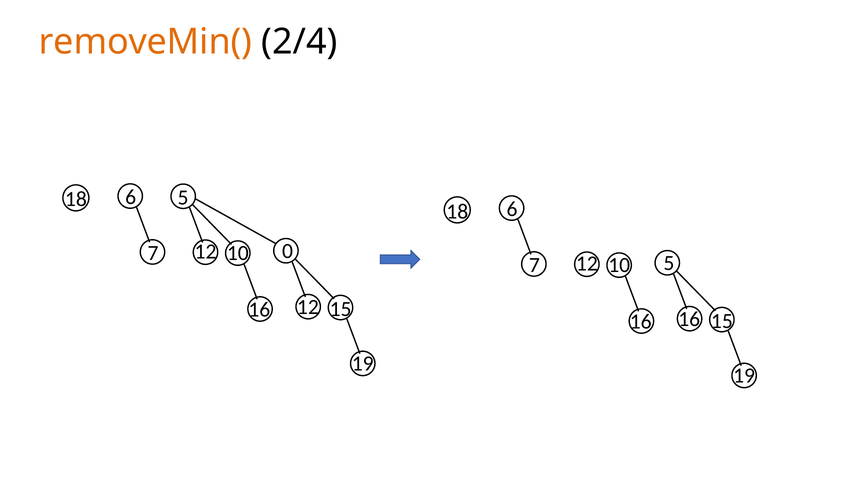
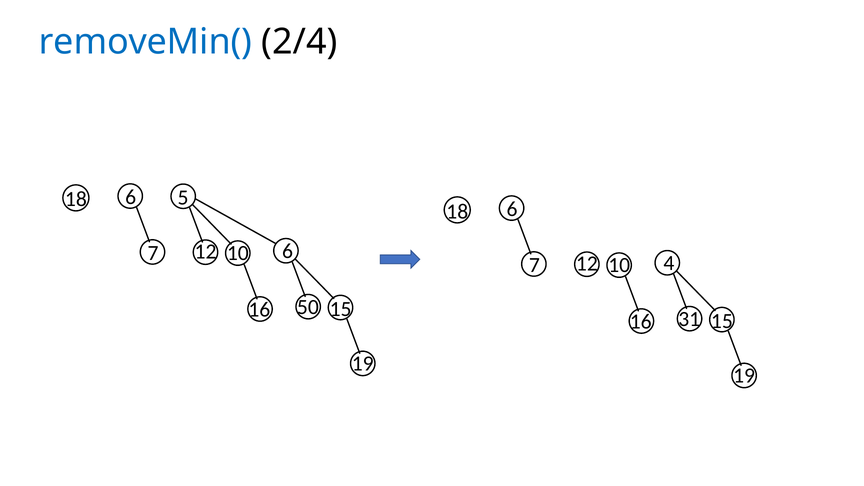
removeMin( colour: orange -> blue
10 0: 0 -> 6
10 5: 5 -> 4
16 12: 12 -> 50
16 16: 16 -> 31
